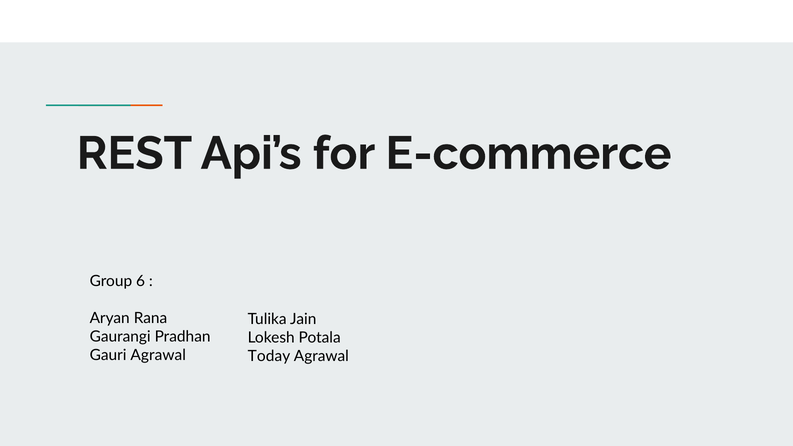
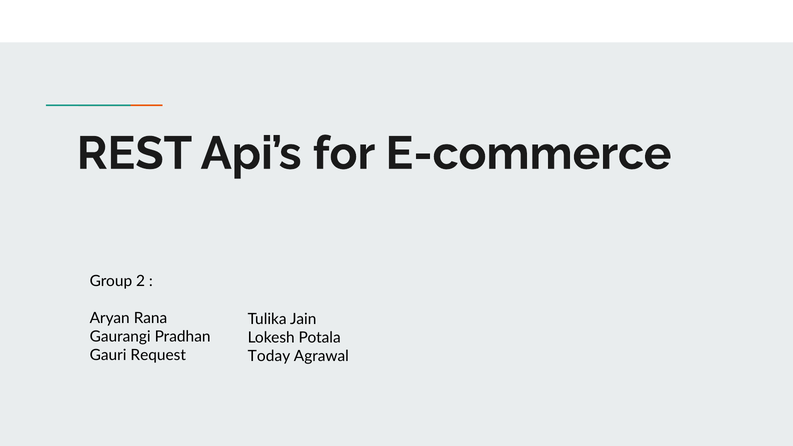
6: 6 -> 2
Gauri Agrawal: Agrawal -> Request
